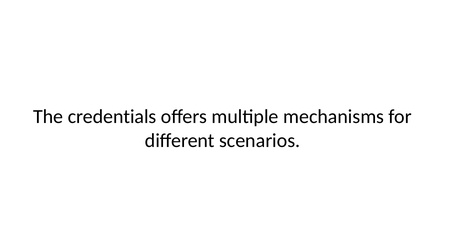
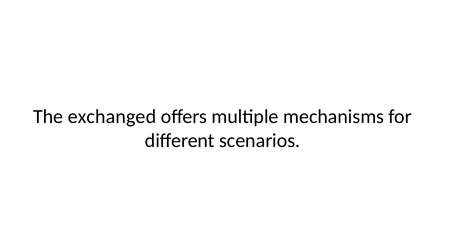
credentials: credentials -> exchanged
